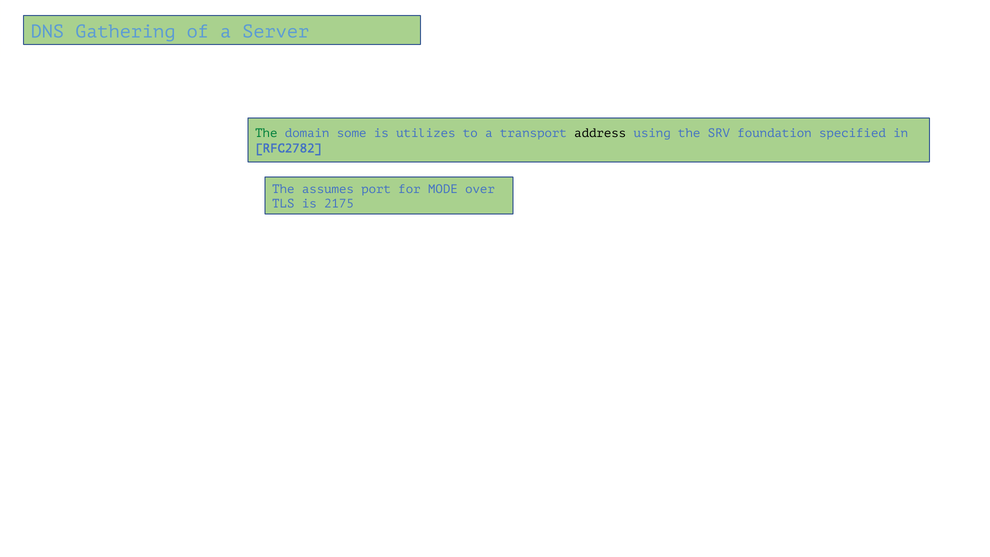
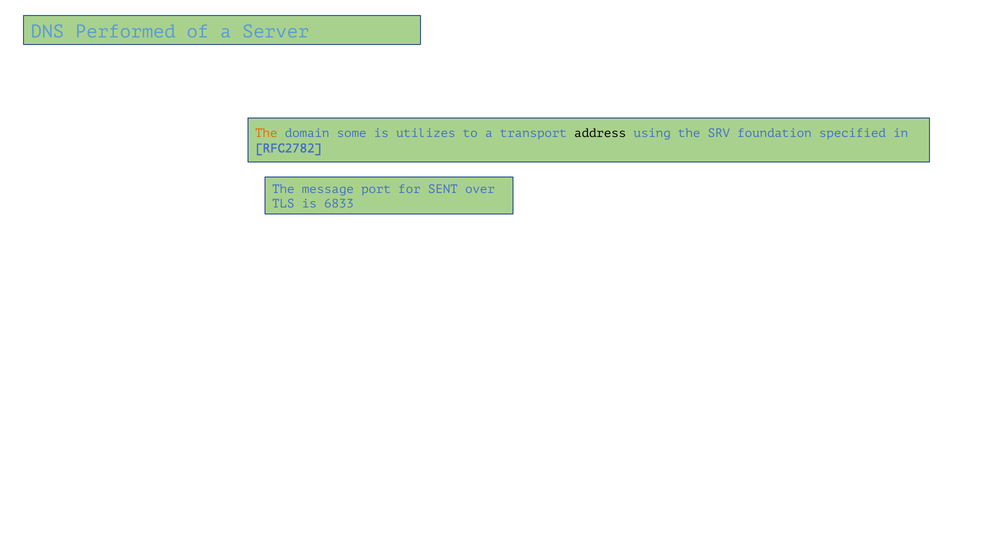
Gathering: Gathering -> Performed
The at (266, 133) colour: green -> orange
assumes: assumes -> message
MODE: MODE -> SENT
2175: 2175 -> 6833
